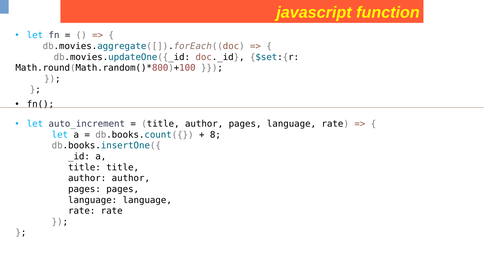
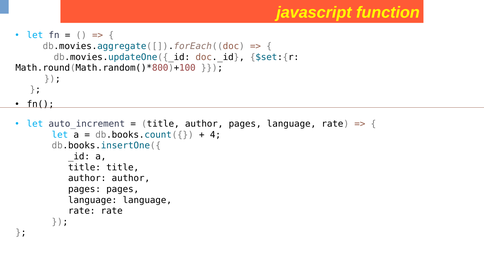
8: 8 -> 4
